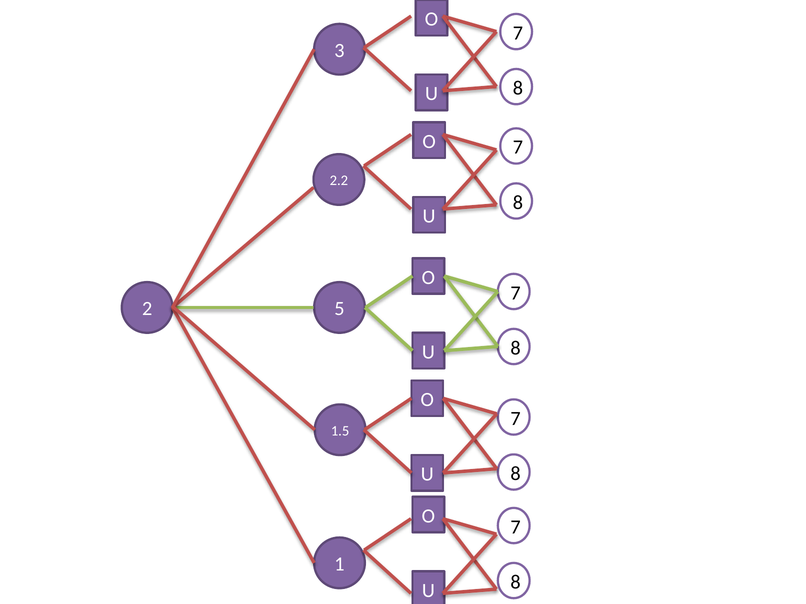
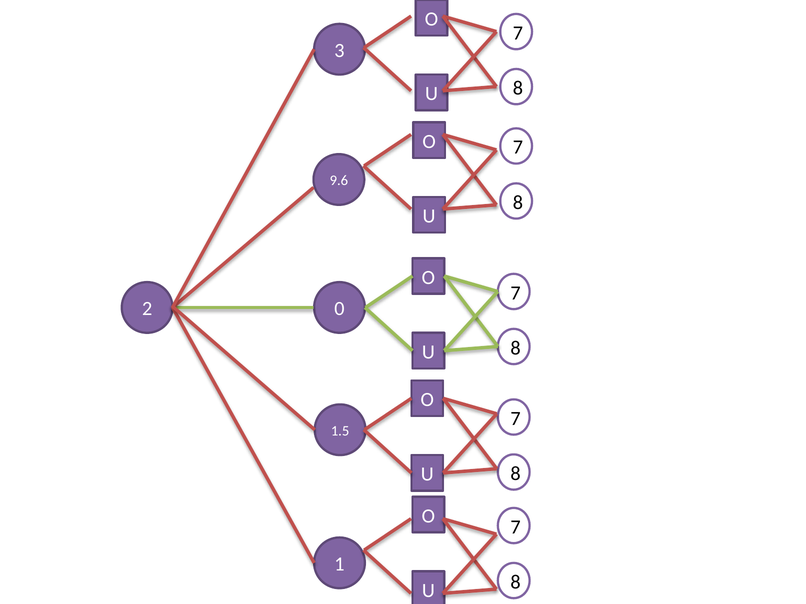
2.2: 2.2 -> 9.6
5: 5 -> 0
